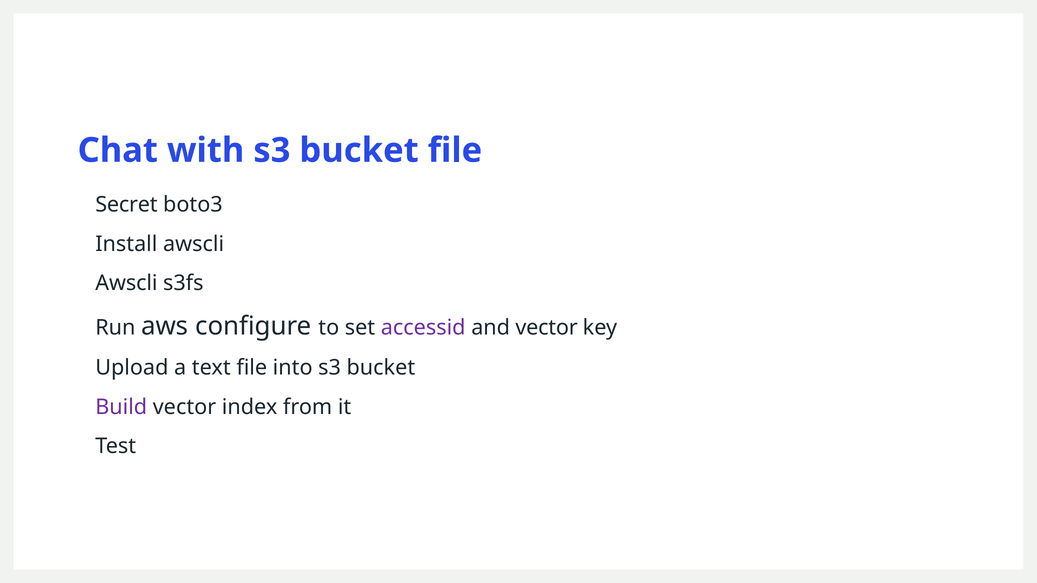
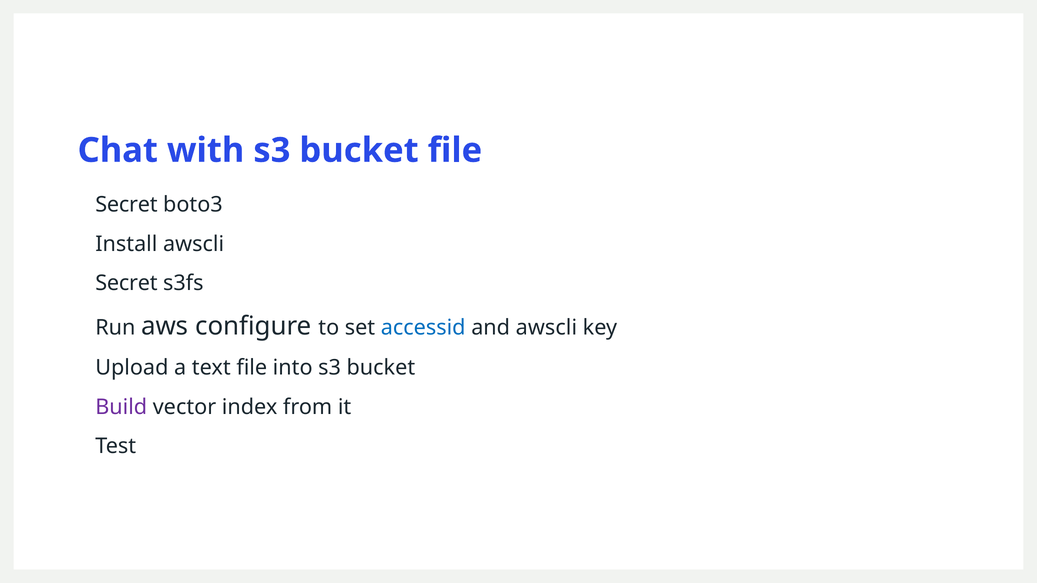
Awscli at (126, 283): Awscli -> Secret
accessid colour: purple -> blue
and vector: vector -> awscli
